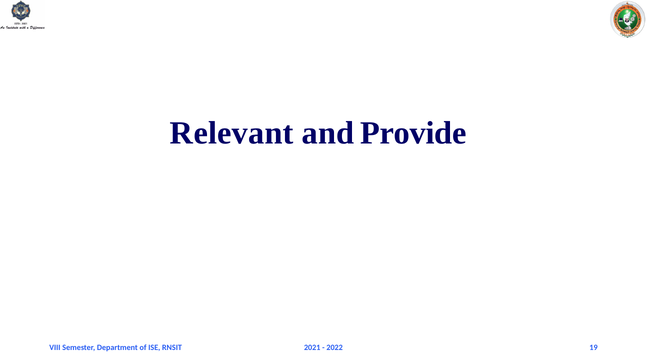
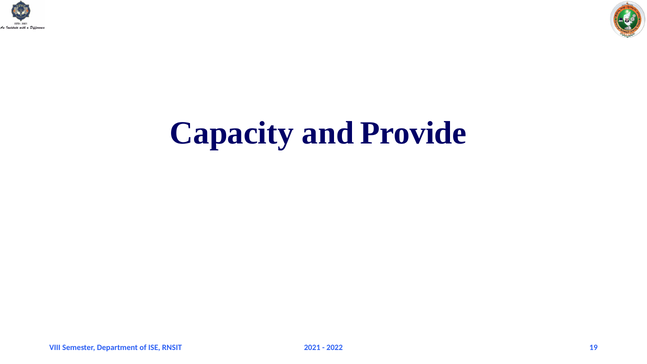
Relevant: Relevant -> Capacity
